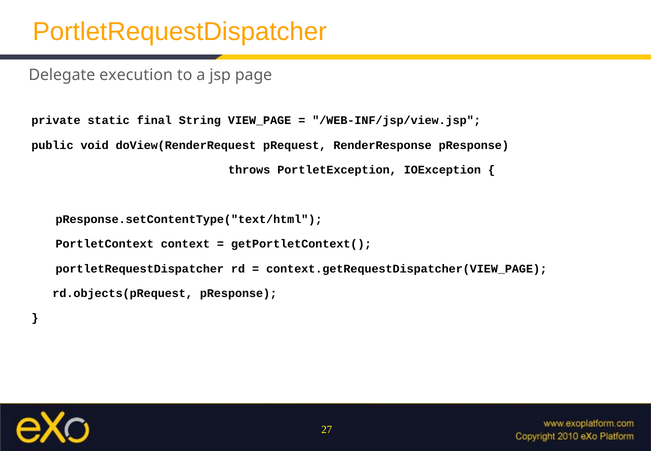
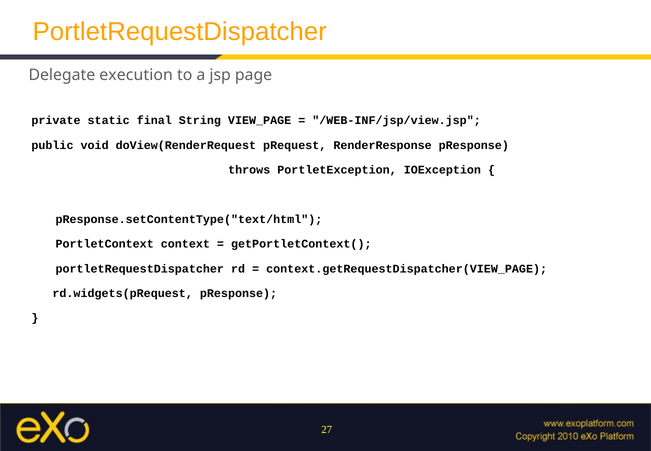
rd.objects(pRequest: rd.objects(pRequest -> rd.widgets(pRequest
